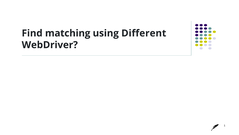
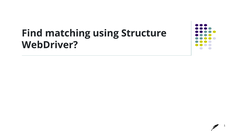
Different: Different -> Structure
